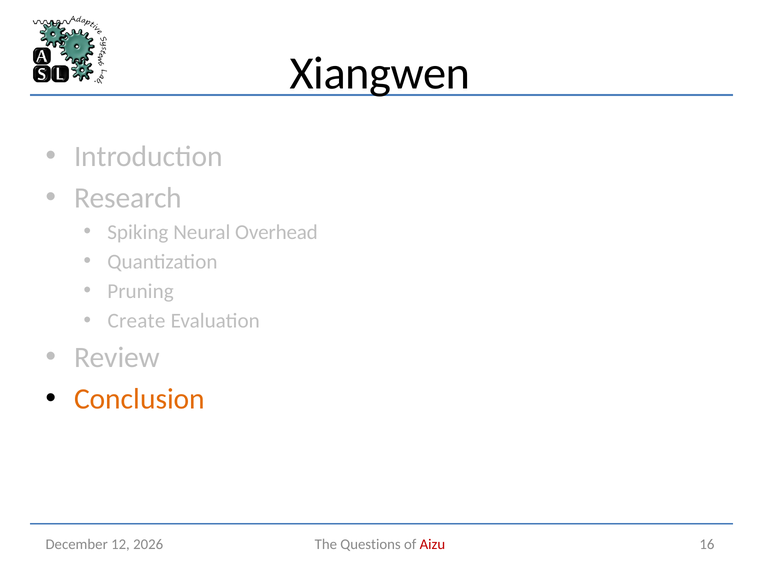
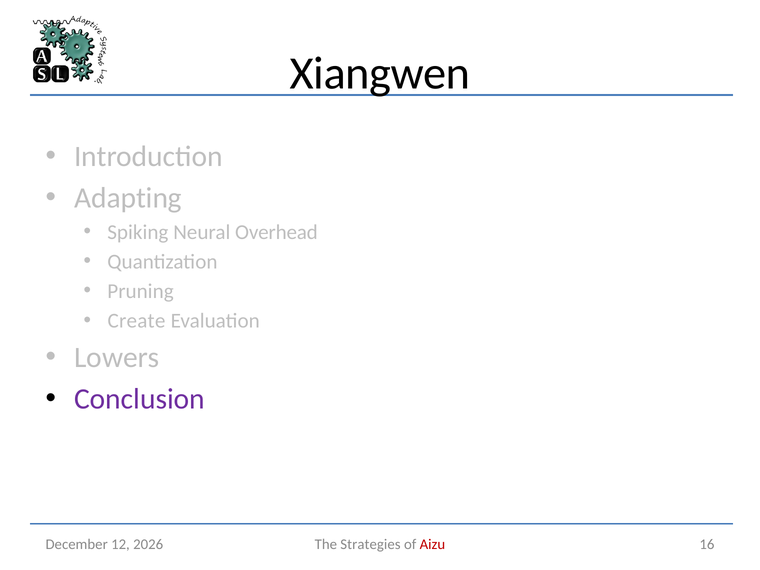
Research: Research -> Adapting
Review: Review -> Lowers
Conclusion colour: orange -> purple
Questions: Questions -> Strategies
